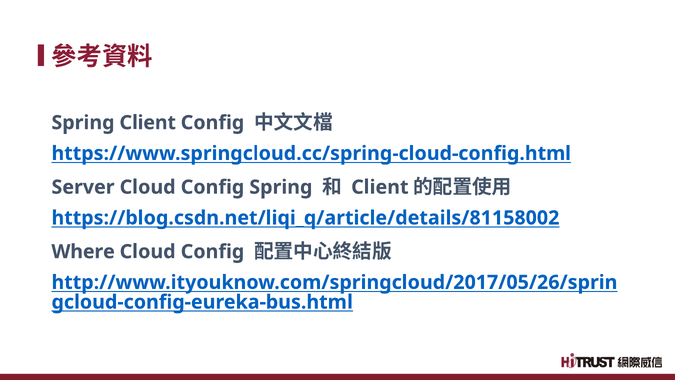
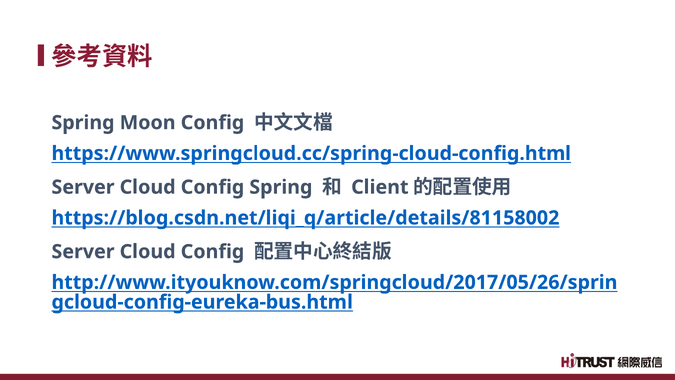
Spring Client: Client -> Moon
Where at (83, 252): Where -> Server
